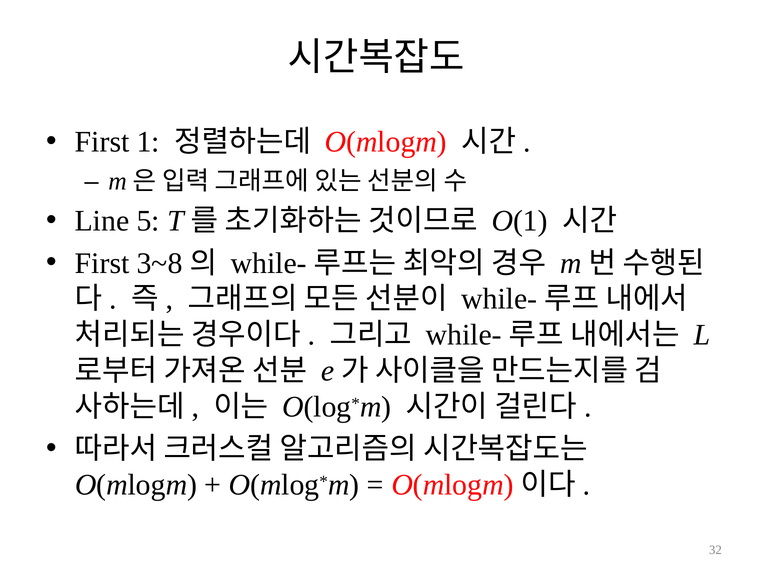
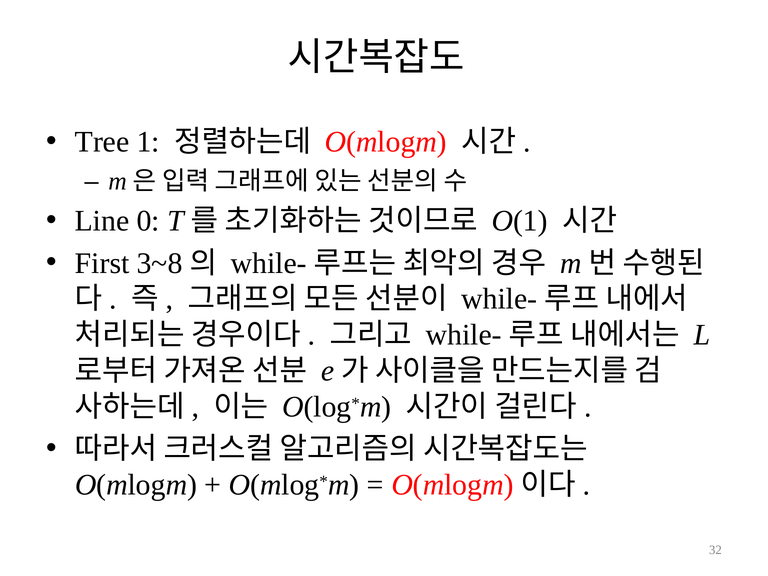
First at (102, 142): First -> Tree
5: 5 -> 0
